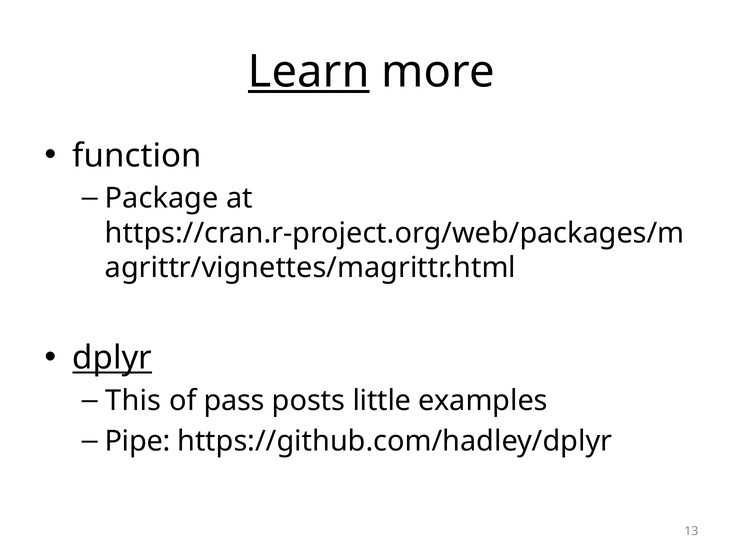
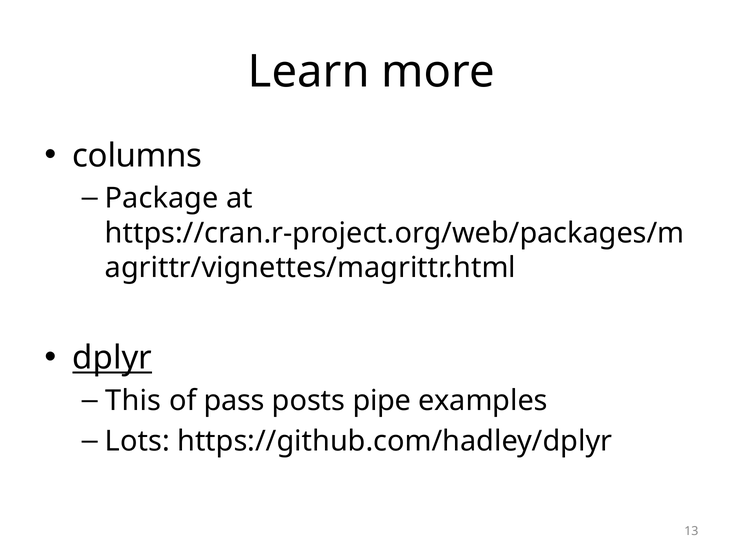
Learn underline: present -> none
function: function -> columns
little: little -> pipe
Pipe: Pipe -> Lots
